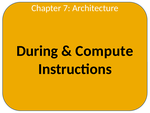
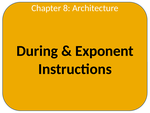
7: 7 -> 8
Compute: Compute -> Exponent
